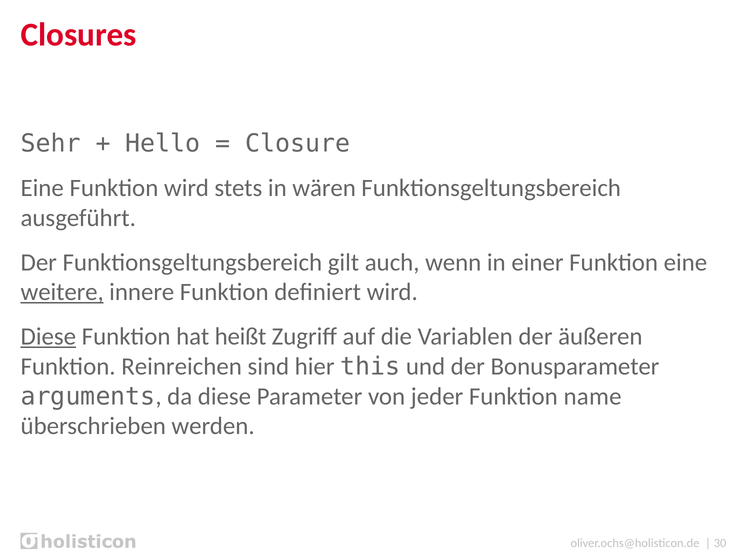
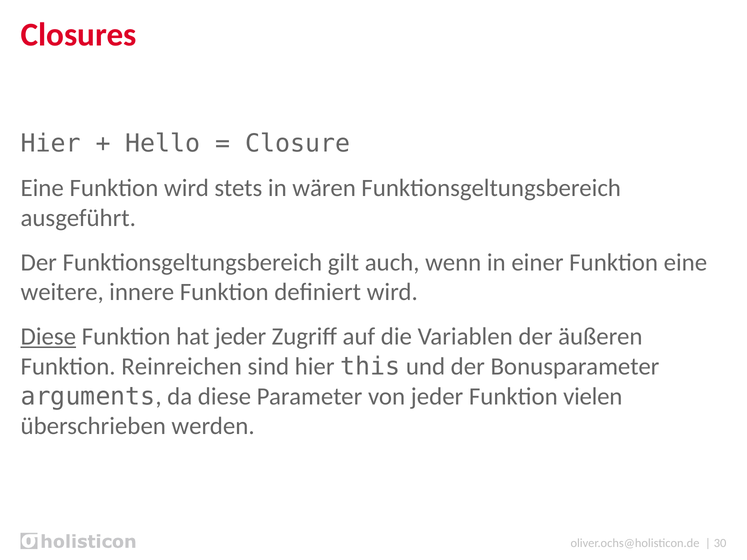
Sehr at (51, 144): Sehr -> Hier
weitere underline: present -> none
hat heißt: heißt -> jeder
name: name -> vielen
